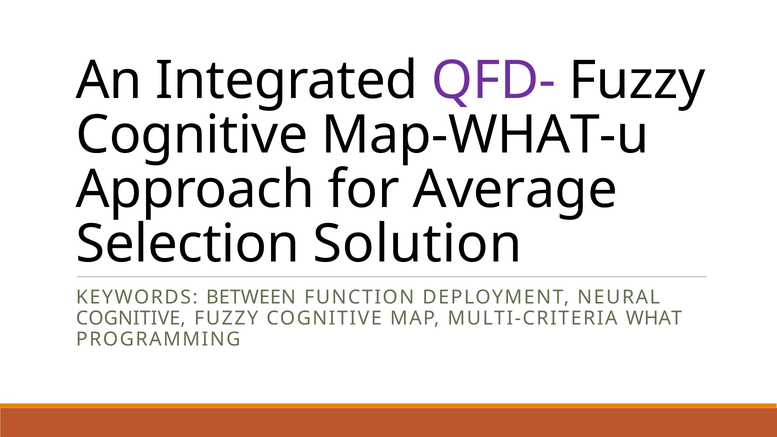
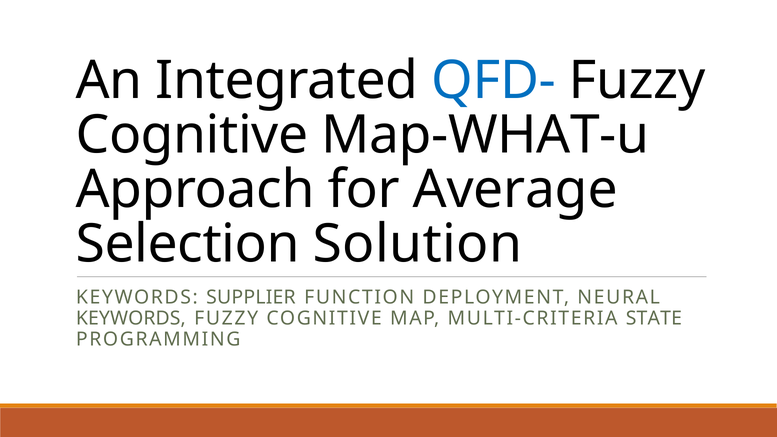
QFD- colour: purple -> blue
BETWEEN: BETWEEN -> SUPPLIER
COGNITIVE at (131, 318): COGNITIVE -> KEYWORDS
WHAT: WHAT -> STATE
